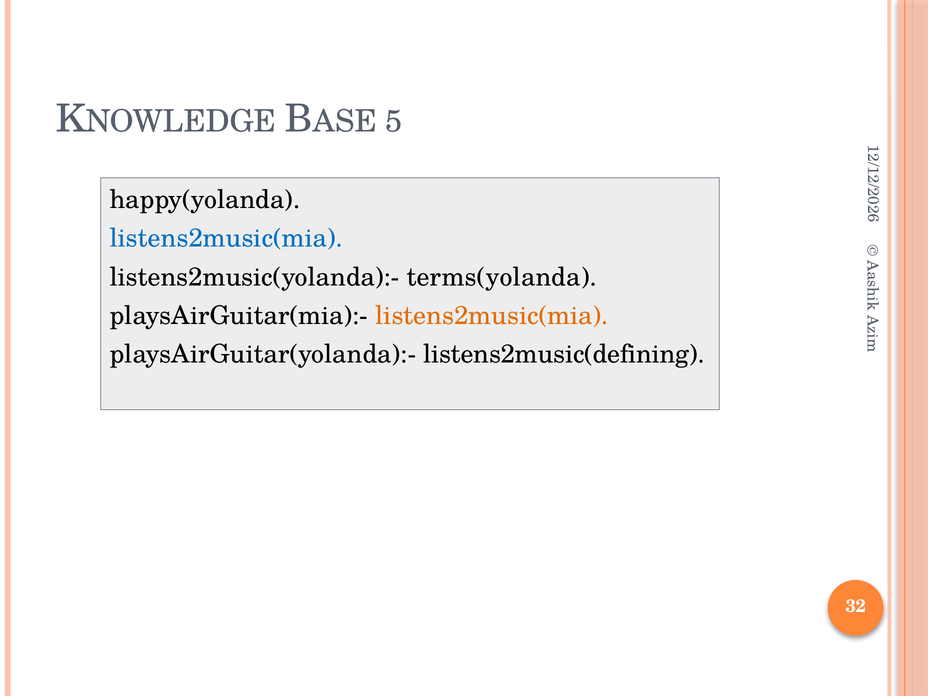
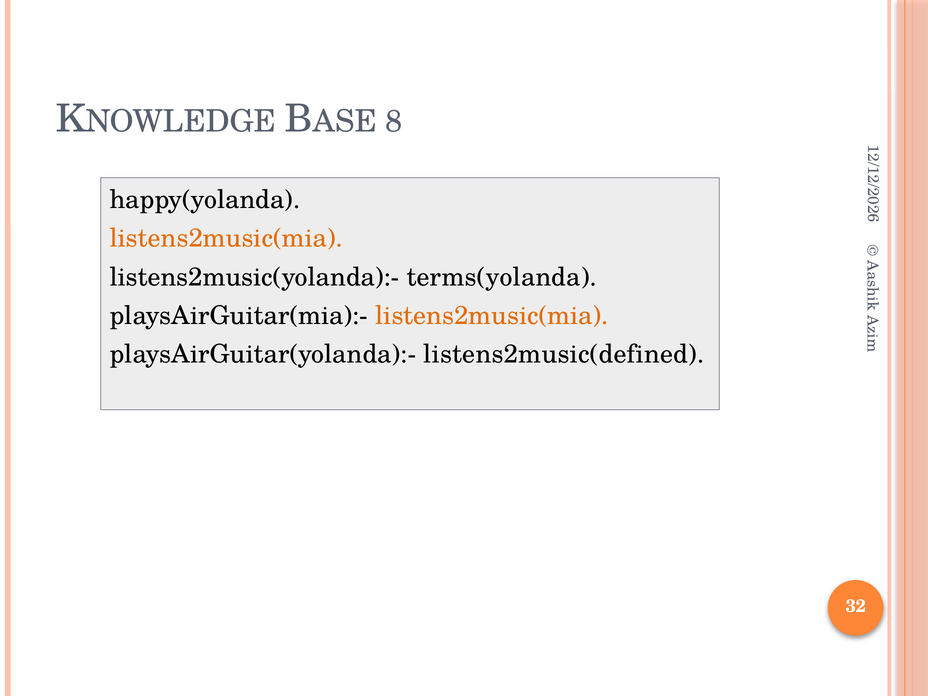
5: 5 -> 8
listens2music(mia at (226, 238) colour: blue -> orange
listens2music(defining: listens2music(defining -> listens2music(defined
